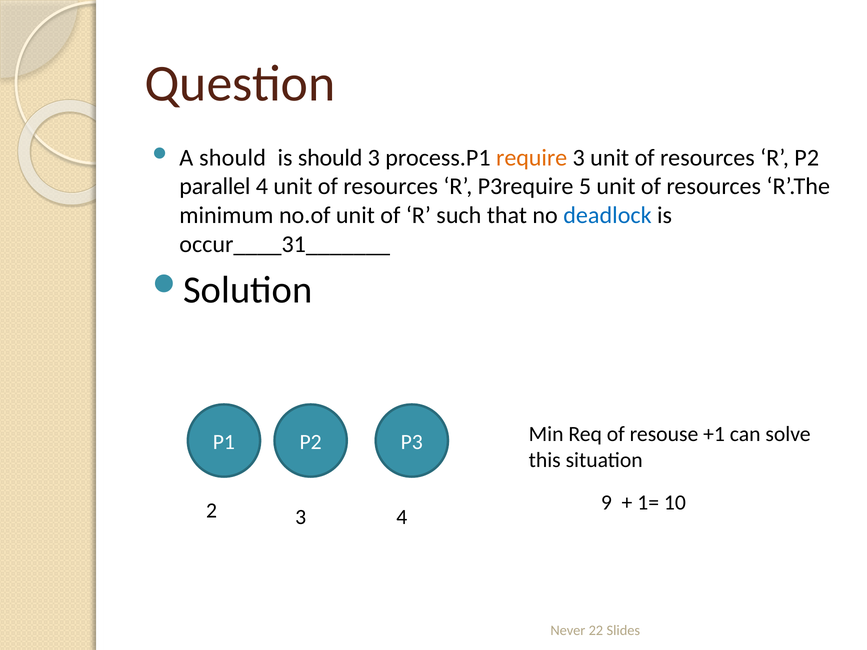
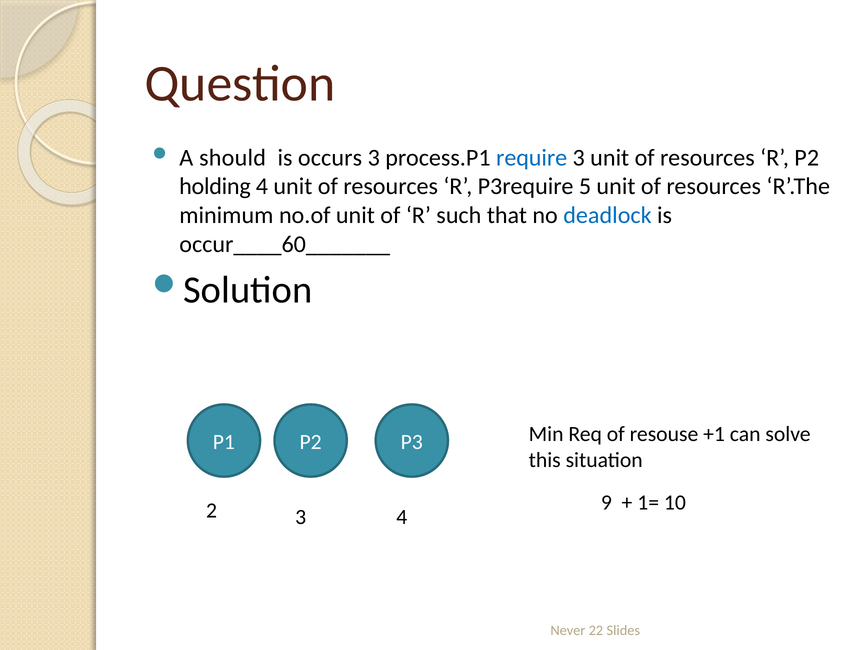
is should: should -> occurs
require colour: orange -> blue
parallel: parallel -> holding
occur____31_______: occur____31_______ -> occur____60_______
